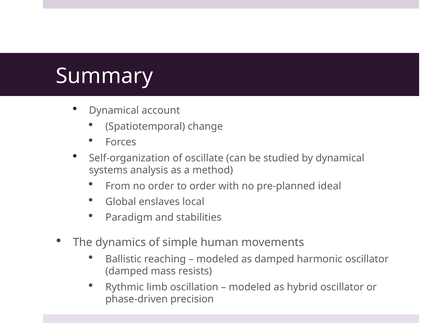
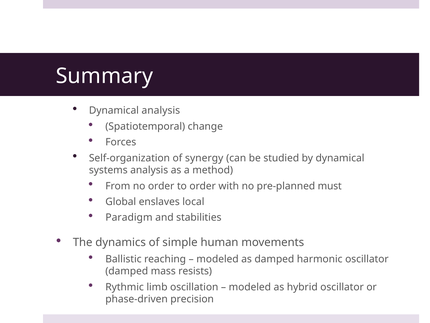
Dynamical account: account -> analysis
oscillate: oscillate -> synergy
ideal: ideal -> must
